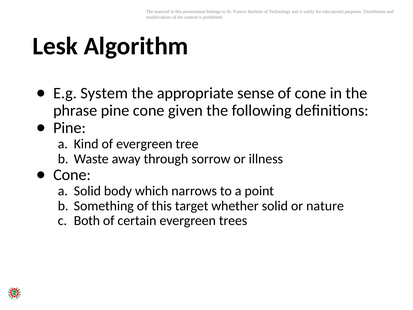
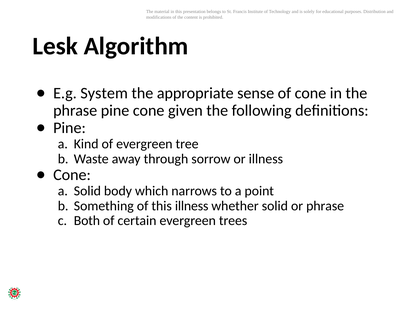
this target: target -> illness
or nature: nature -> phrase
